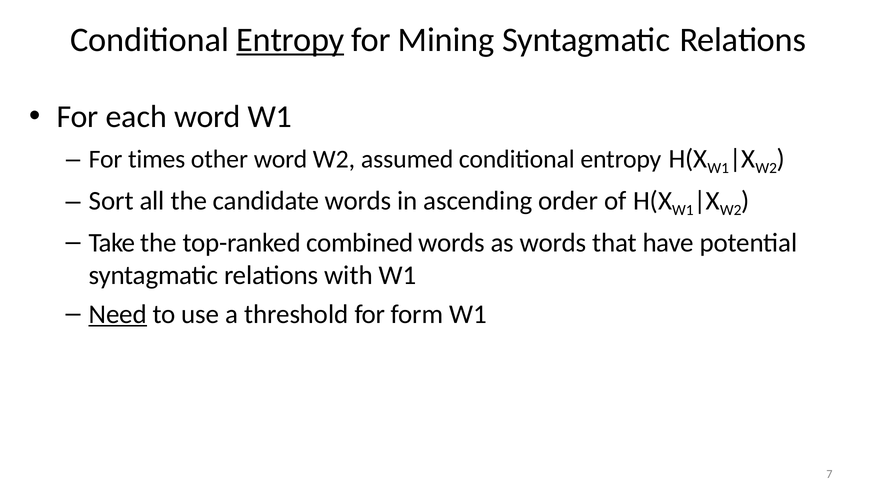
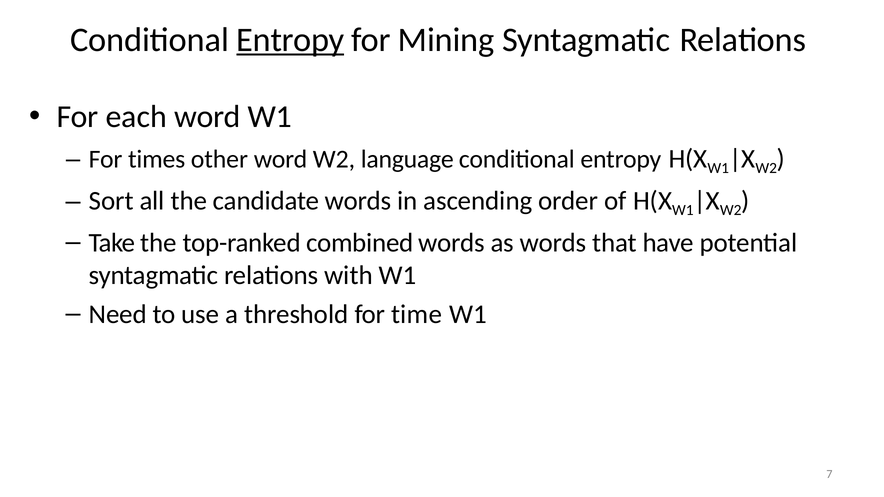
assumed: assumed -> language
Need underline: present -> none
form: form -> time
